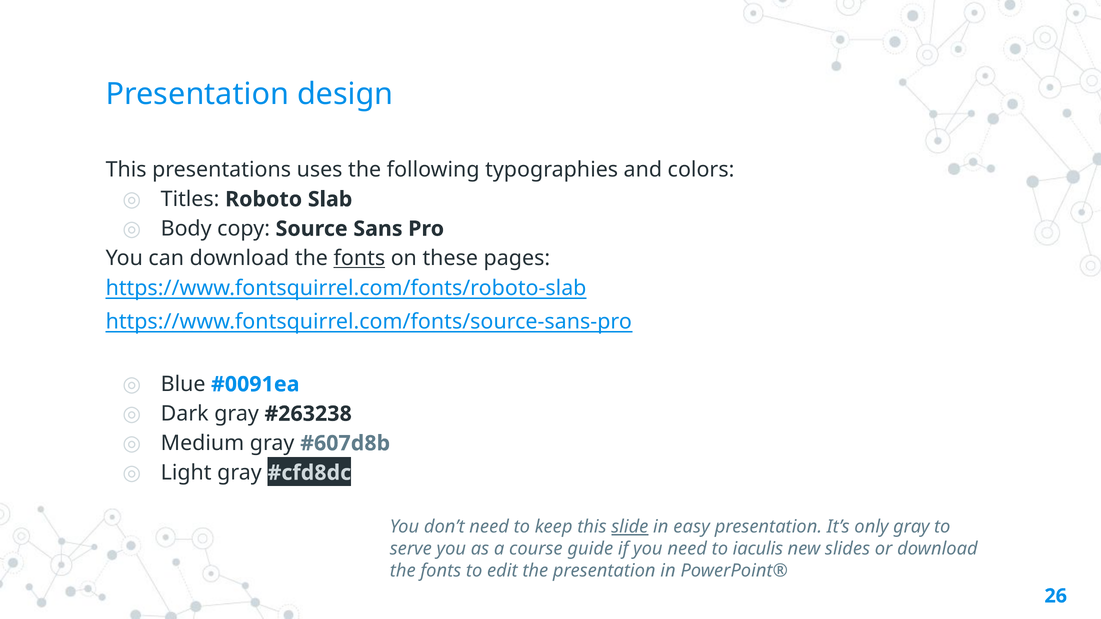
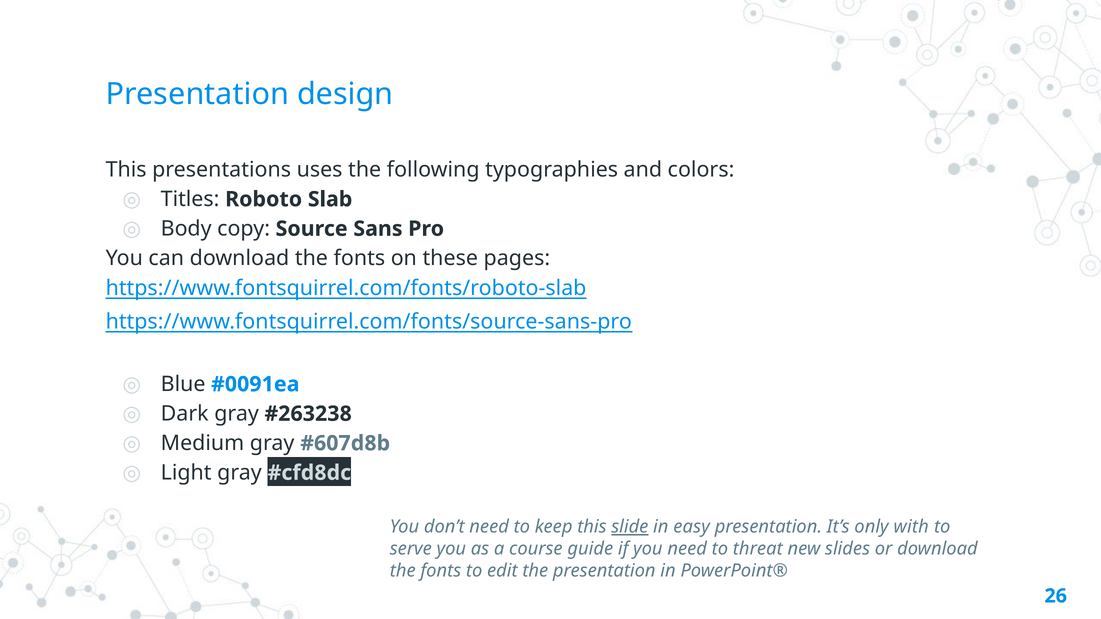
fonts at (359, 258) underline: present -> none
only gray: gray -> with
iaculis: iaculis -> threat
